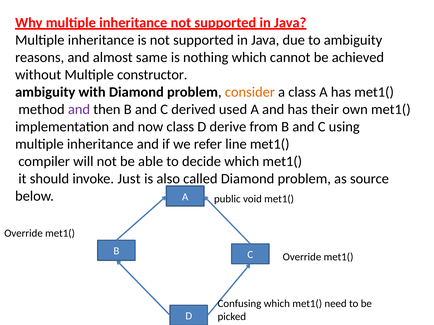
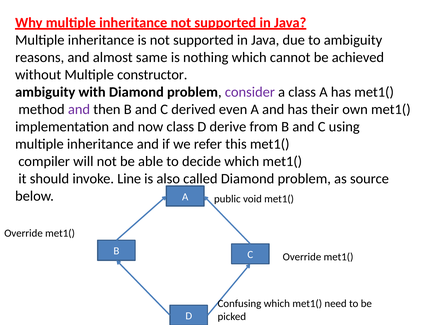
consider colour: orange -> purple
used: used -> even
line: line -> this
Just: Just -> Line
